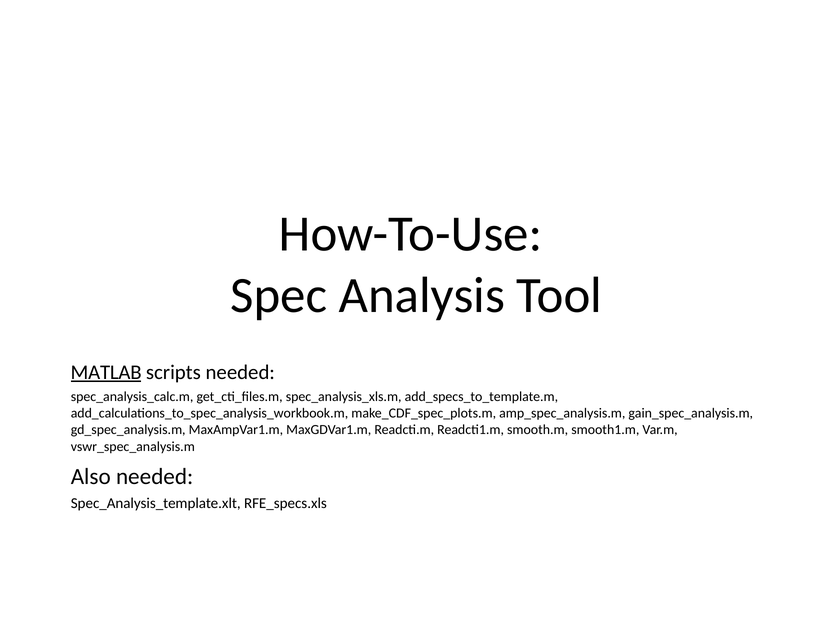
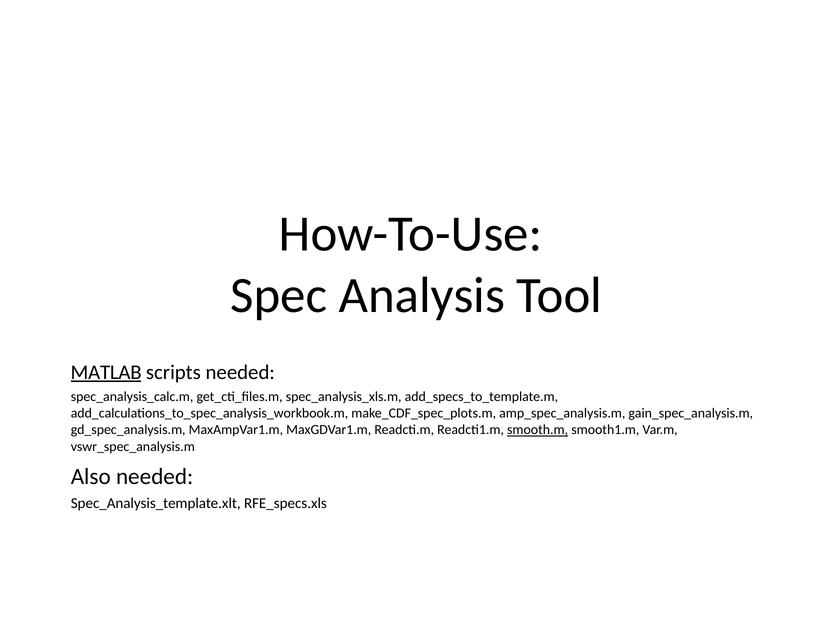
smooth.m underline: none -> present
